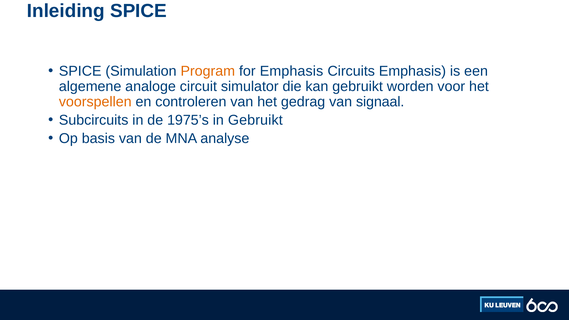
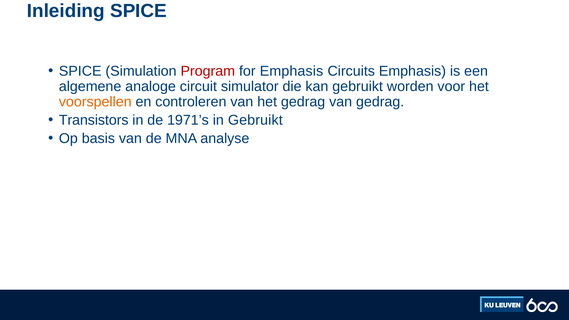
Program colour: orange -> red
van signaal: signaal -> gedrag
Subcircuits: Subcircuits -> Transistors
1975’s: 1975’s -> 1971’s
